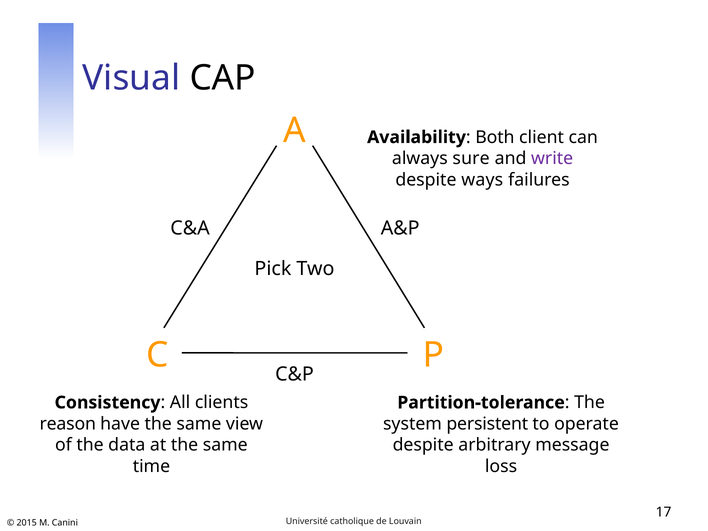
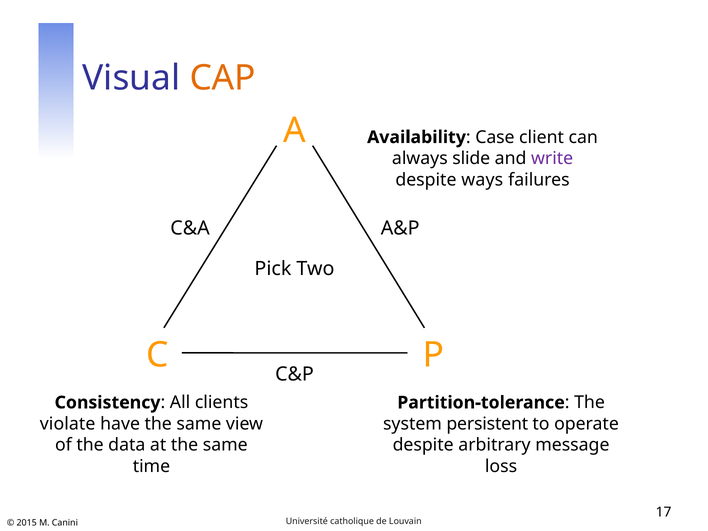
CAP colour: black -> orange
Both: Both -> Case
sure: sure -> slide
reason: reason -> violate
